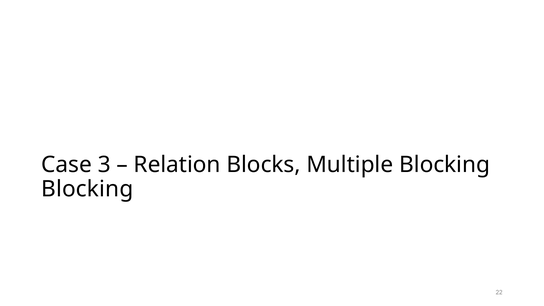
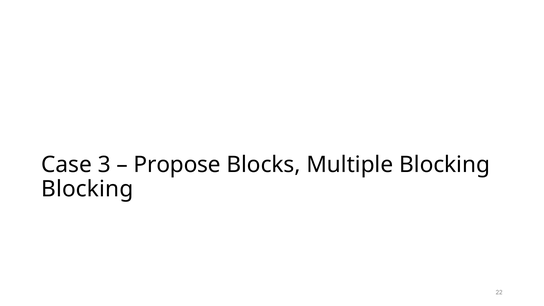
Relation: Relation -> Propose
